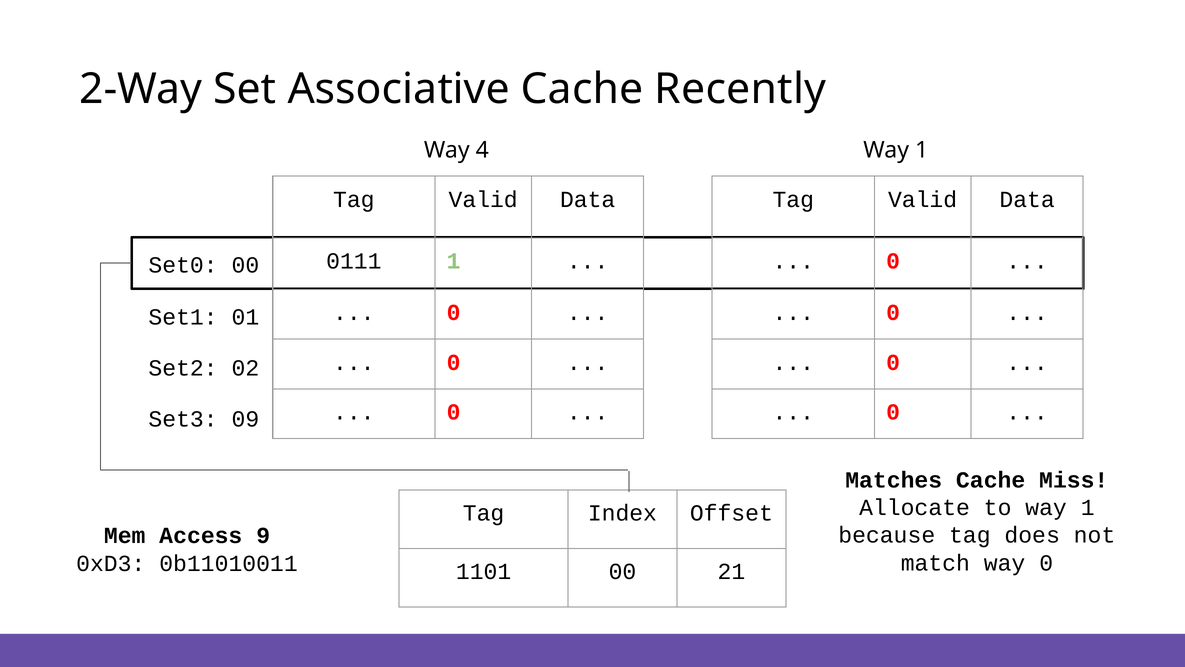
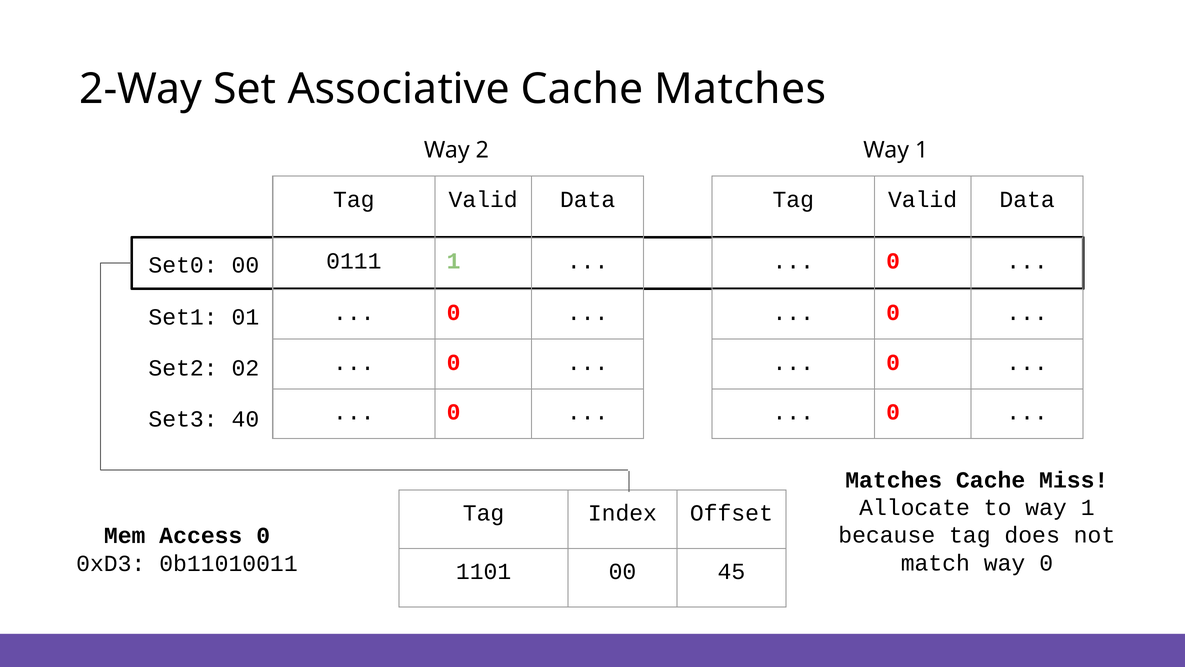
Cache Recently: Recently -> Matches
4: 4 -> 2
09: 09 -> 40
Access 9: 9 -> 0
21: 21 -> 45
